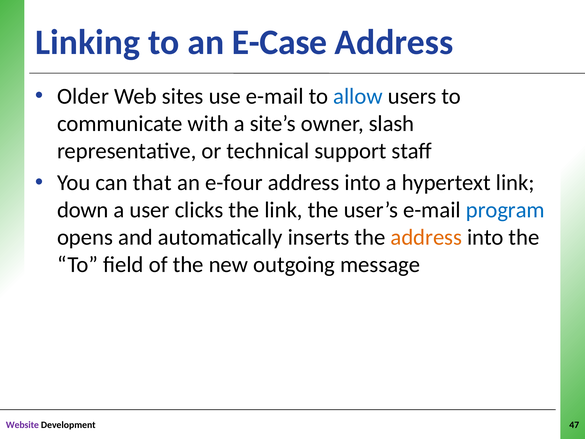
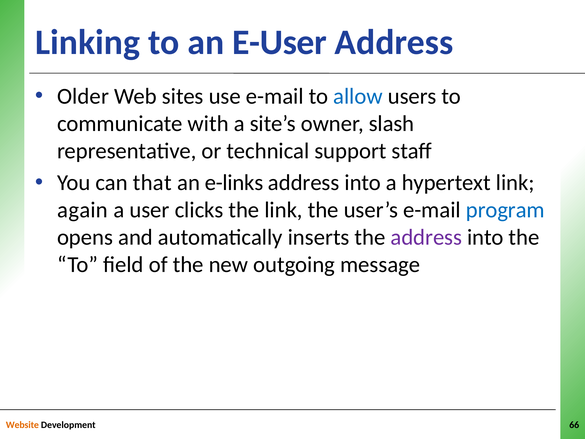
E-Case: E-Case -> E-User
e-four: e-four -> e-links
down: down -> again
address at (426, 237) colour: orange -> purple
Website colour: purple -> orange
47: 47 -> 66
